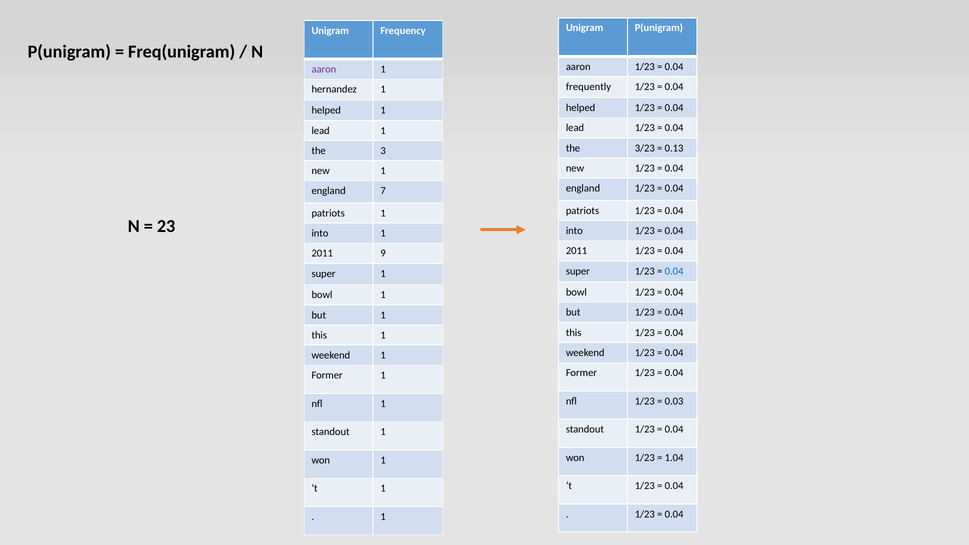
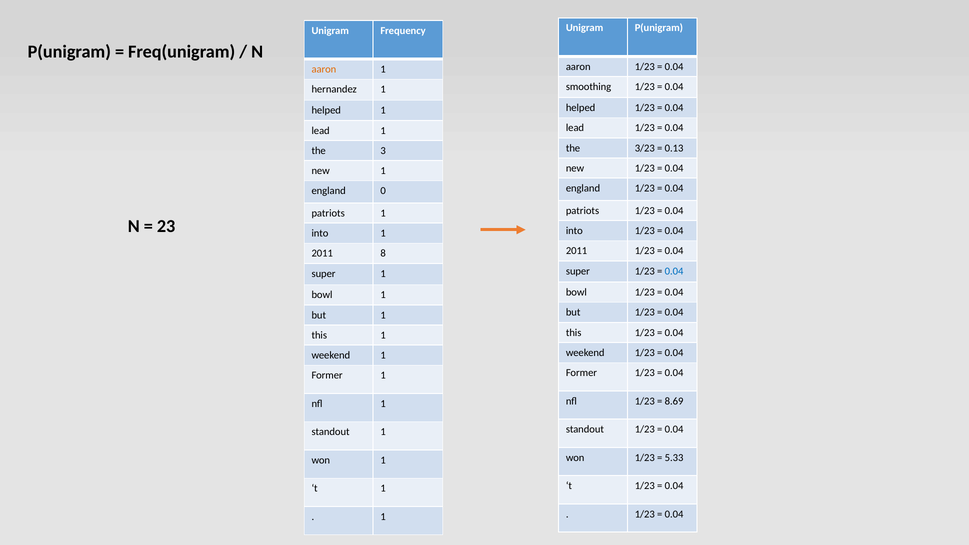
aaron at (324, 69) colour: purple -> orange
frequently: frequently -> smoothing
7: 7 -> 0
9: 9 -> 8
0.03: 0.03 -> 8.69
1.04: 1.04 -> 5.33
